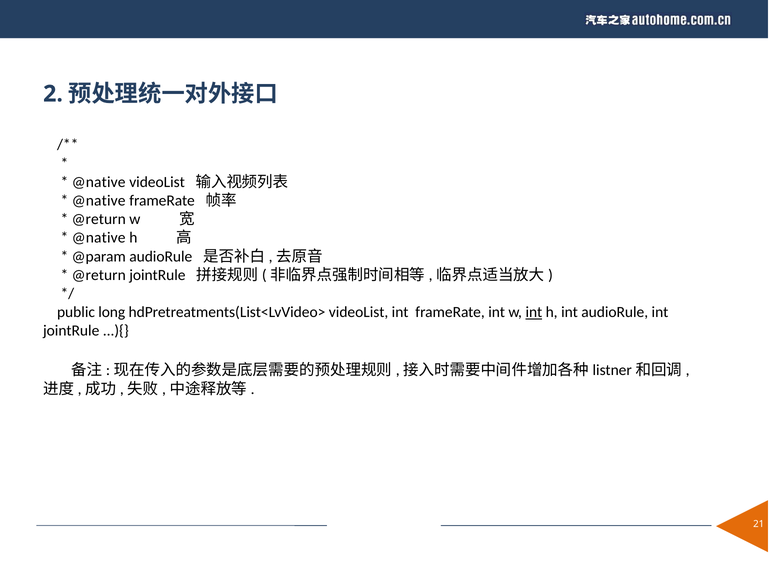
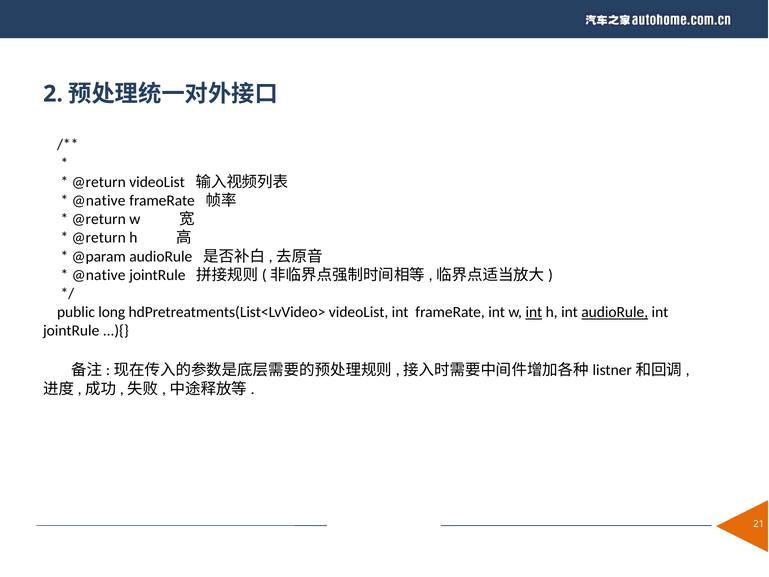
@native at (99, 182): @native -> @return
@native at (99, 238): @native -> @return
@return at (99, 275): @return -> @native
audioRule at (615, 312) underline: none -> present
